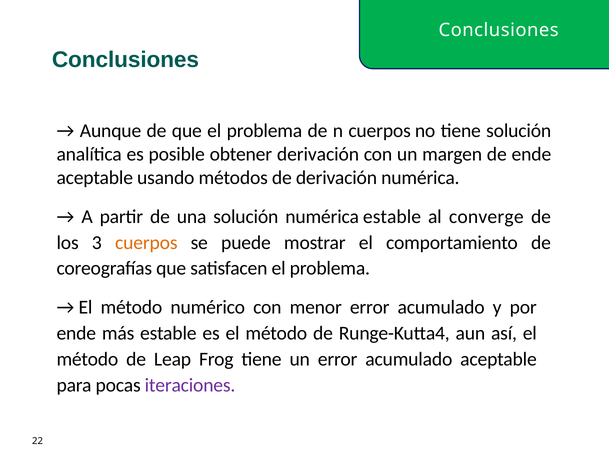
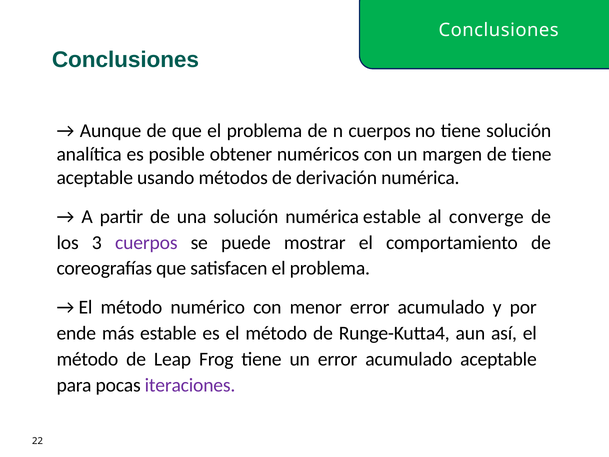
obtener derivación: derivación -> numéricos
de ende: ende -> tiene
cuerpos at (146, 242) colour: orange -> purple
